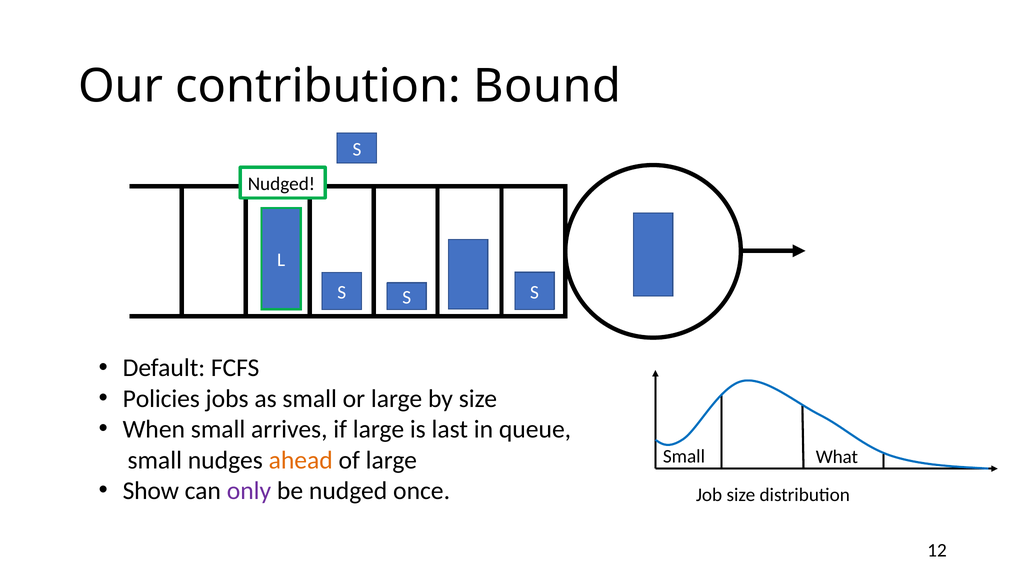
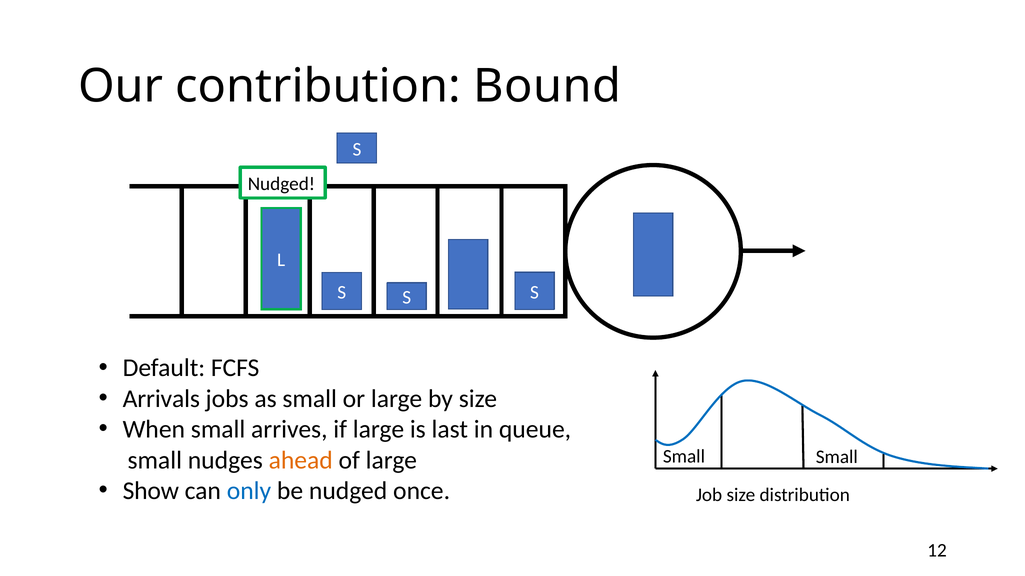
Policies: Policies -> Arrivals
Small What: What -> Small
only colour: purple -> blue
